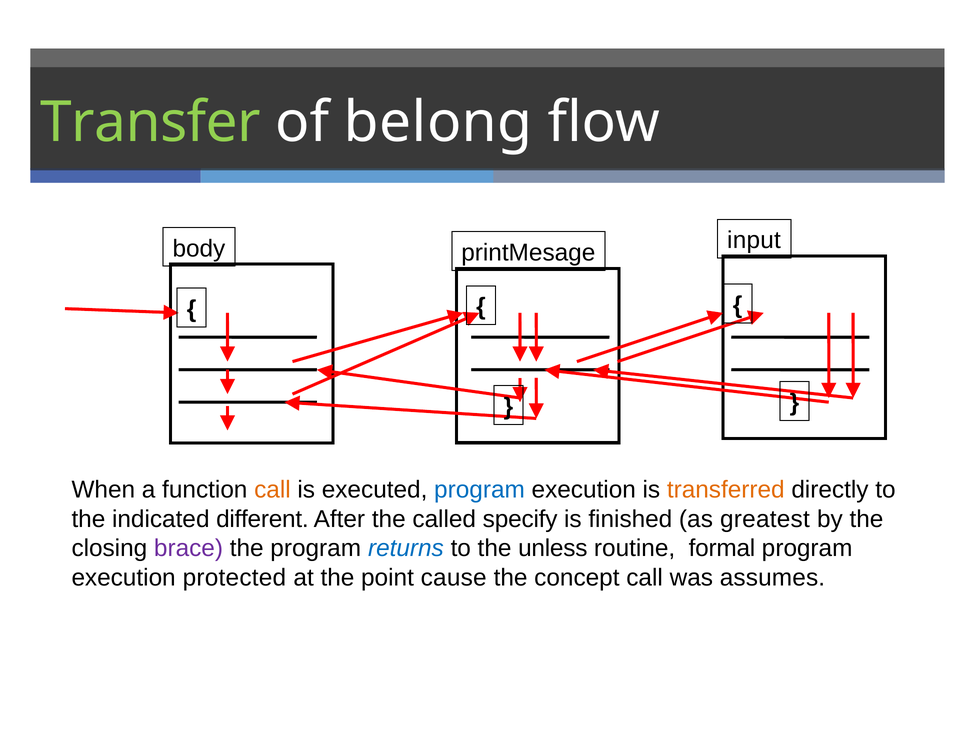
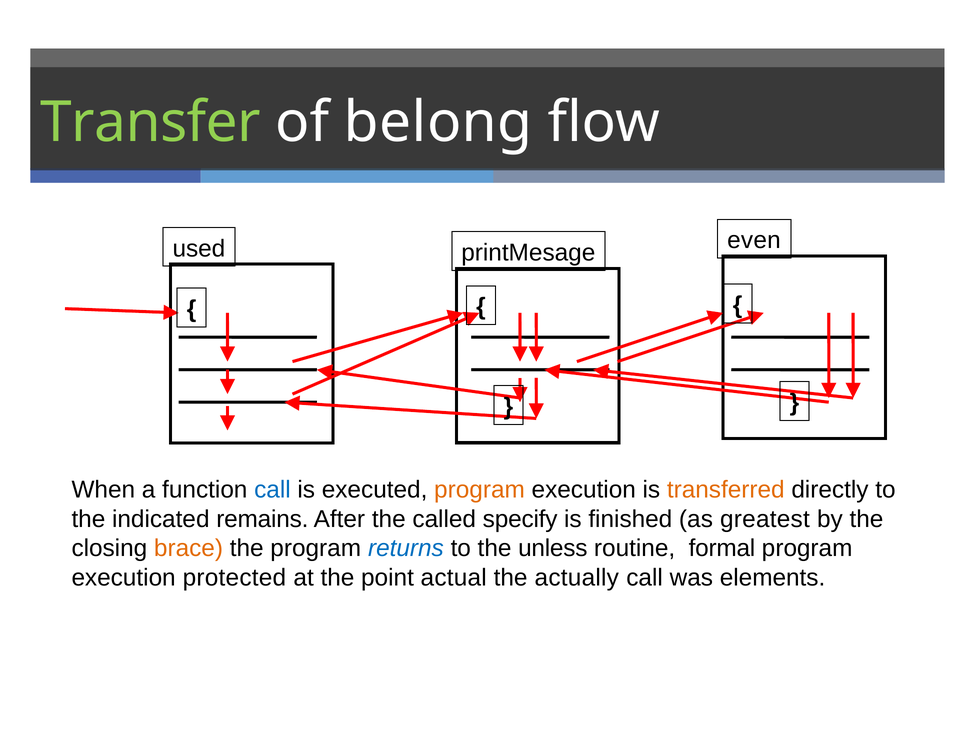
input: input -> even
body: body -> used
call at (272, 490) colour: orange -> blue
program at (480, 490) colour: blue -> orange
different: different -> remains
brace colour: purple -> orange
cause: cause -> actual
concept: concept -> actually
assumes: assumes -> elements
